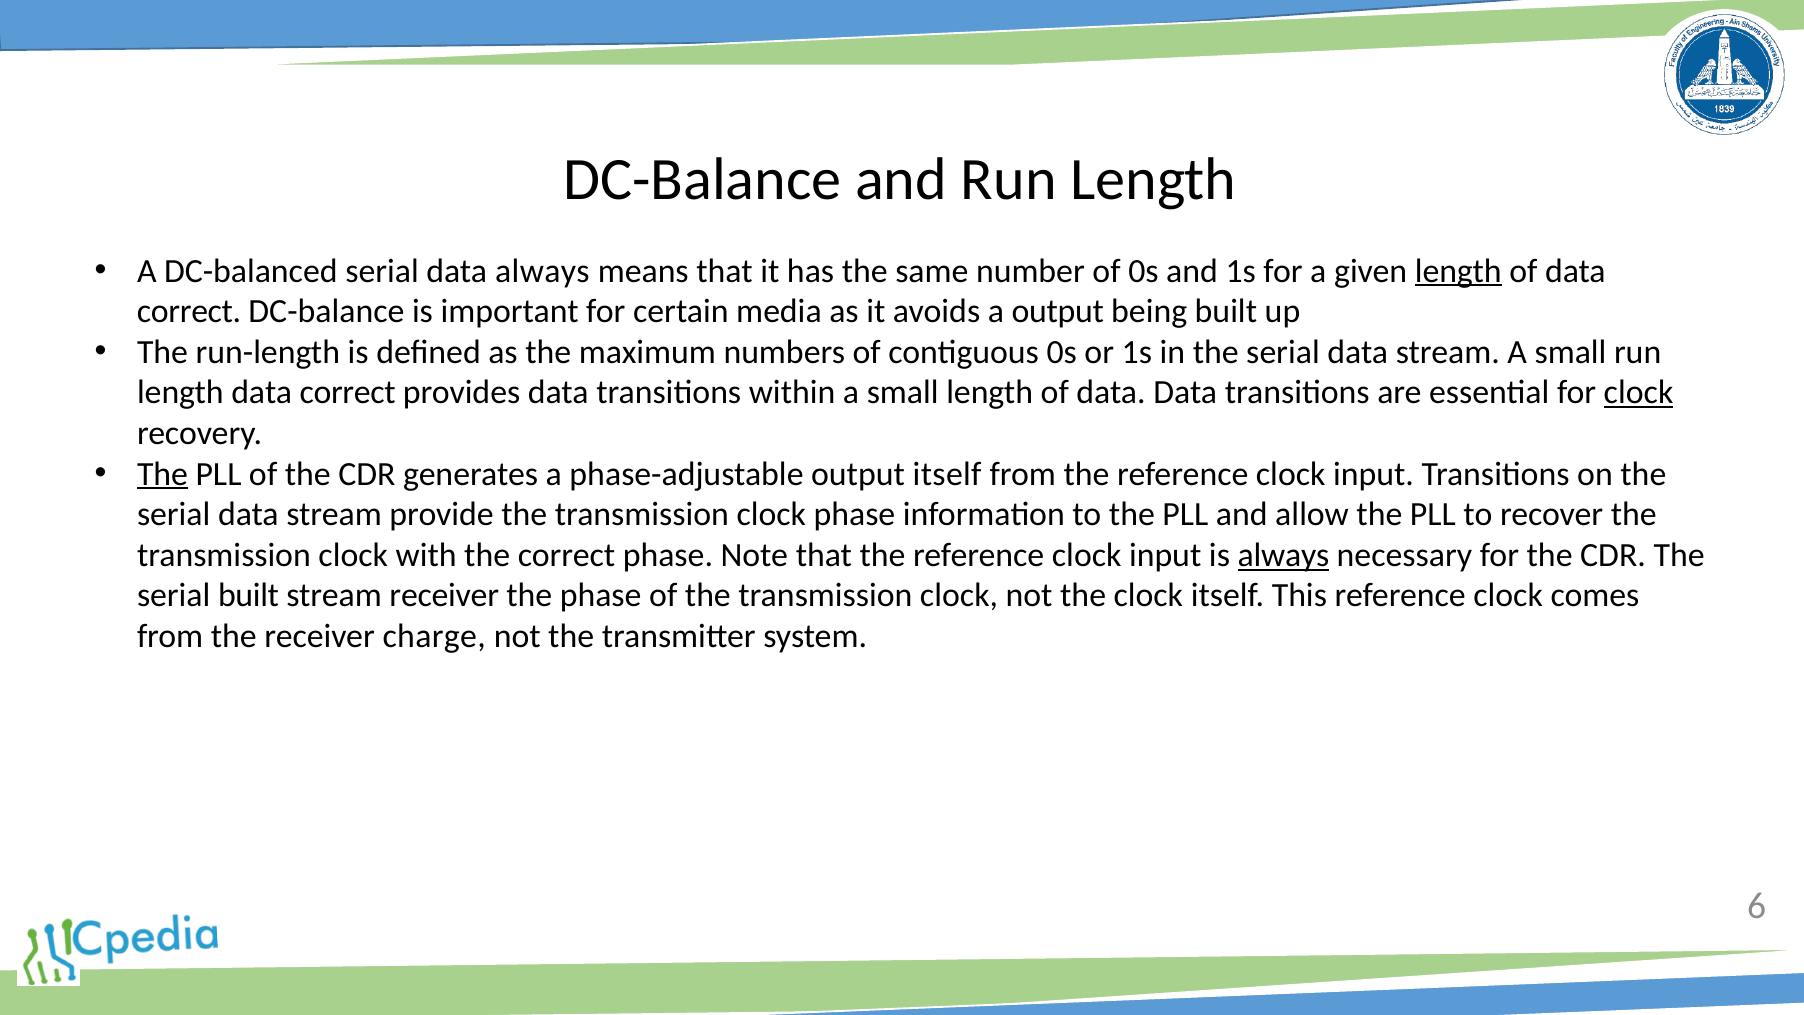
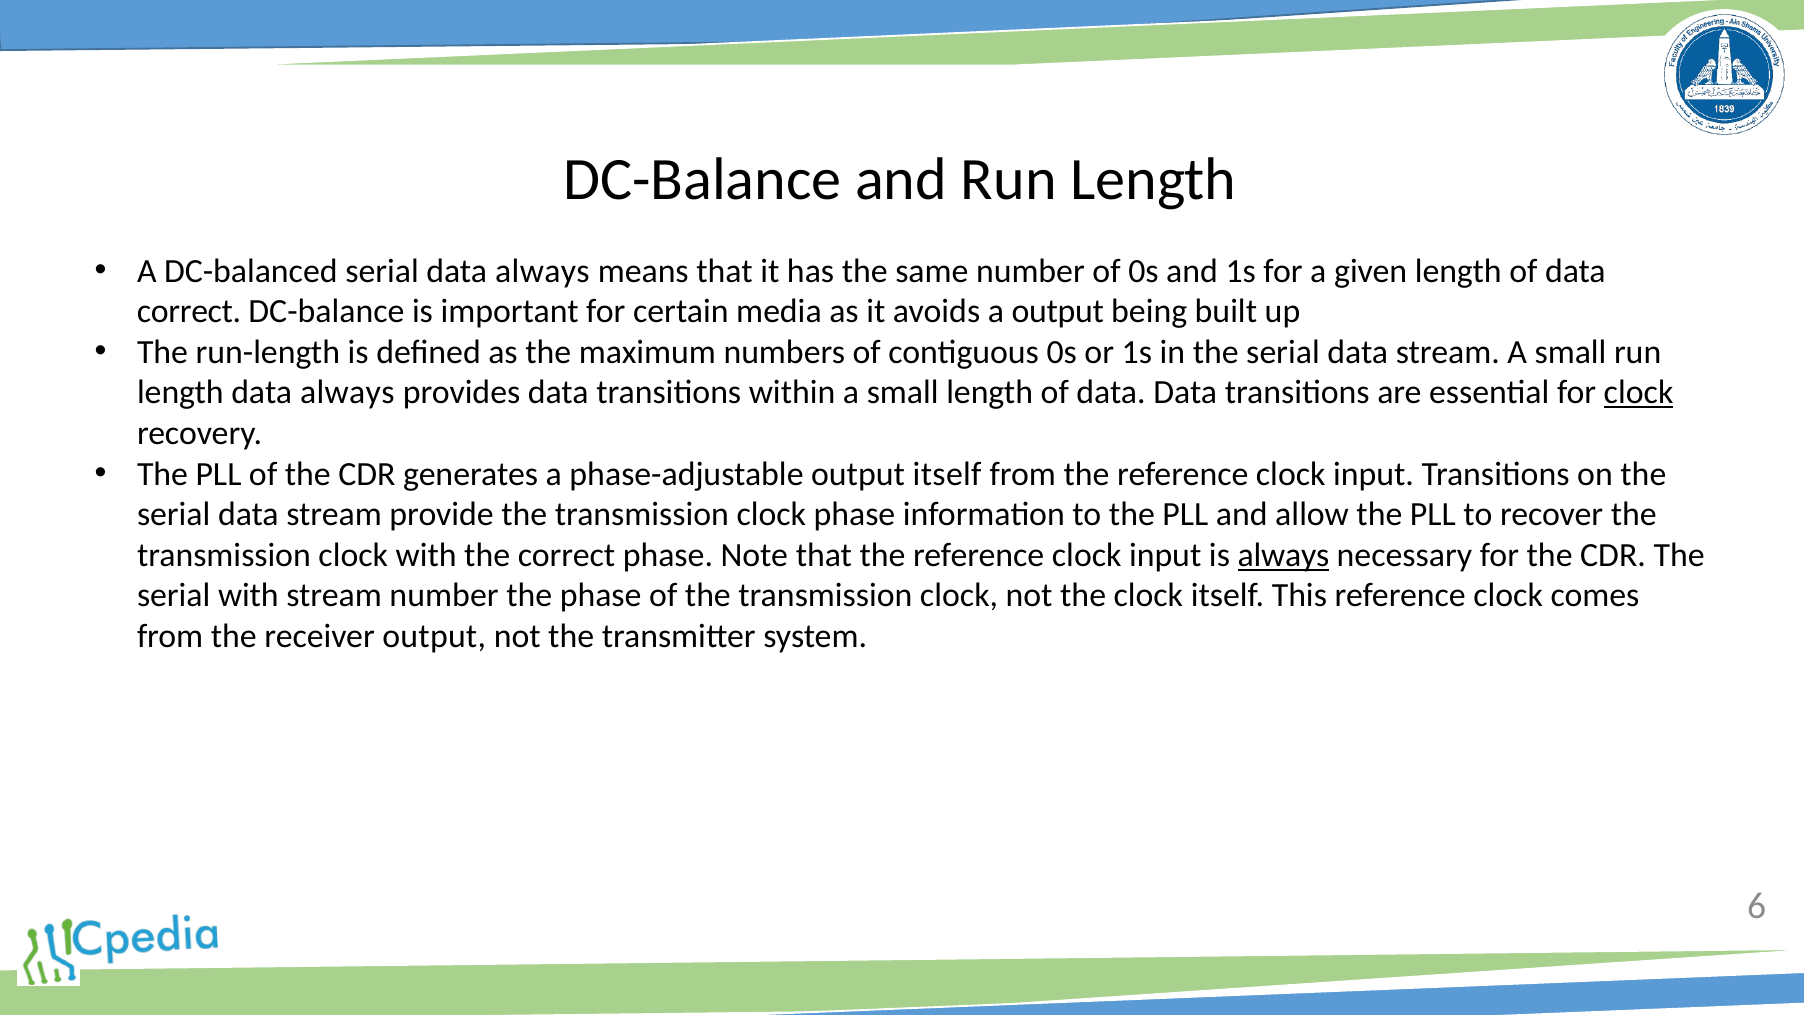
length at (1458, 271) underline: present -> none
length data correct: correct -> always
The at (162, 474) underline: present -> none
serial built: built -> with
stream receiver: receiver -> number
receiver charge: charge -> output
